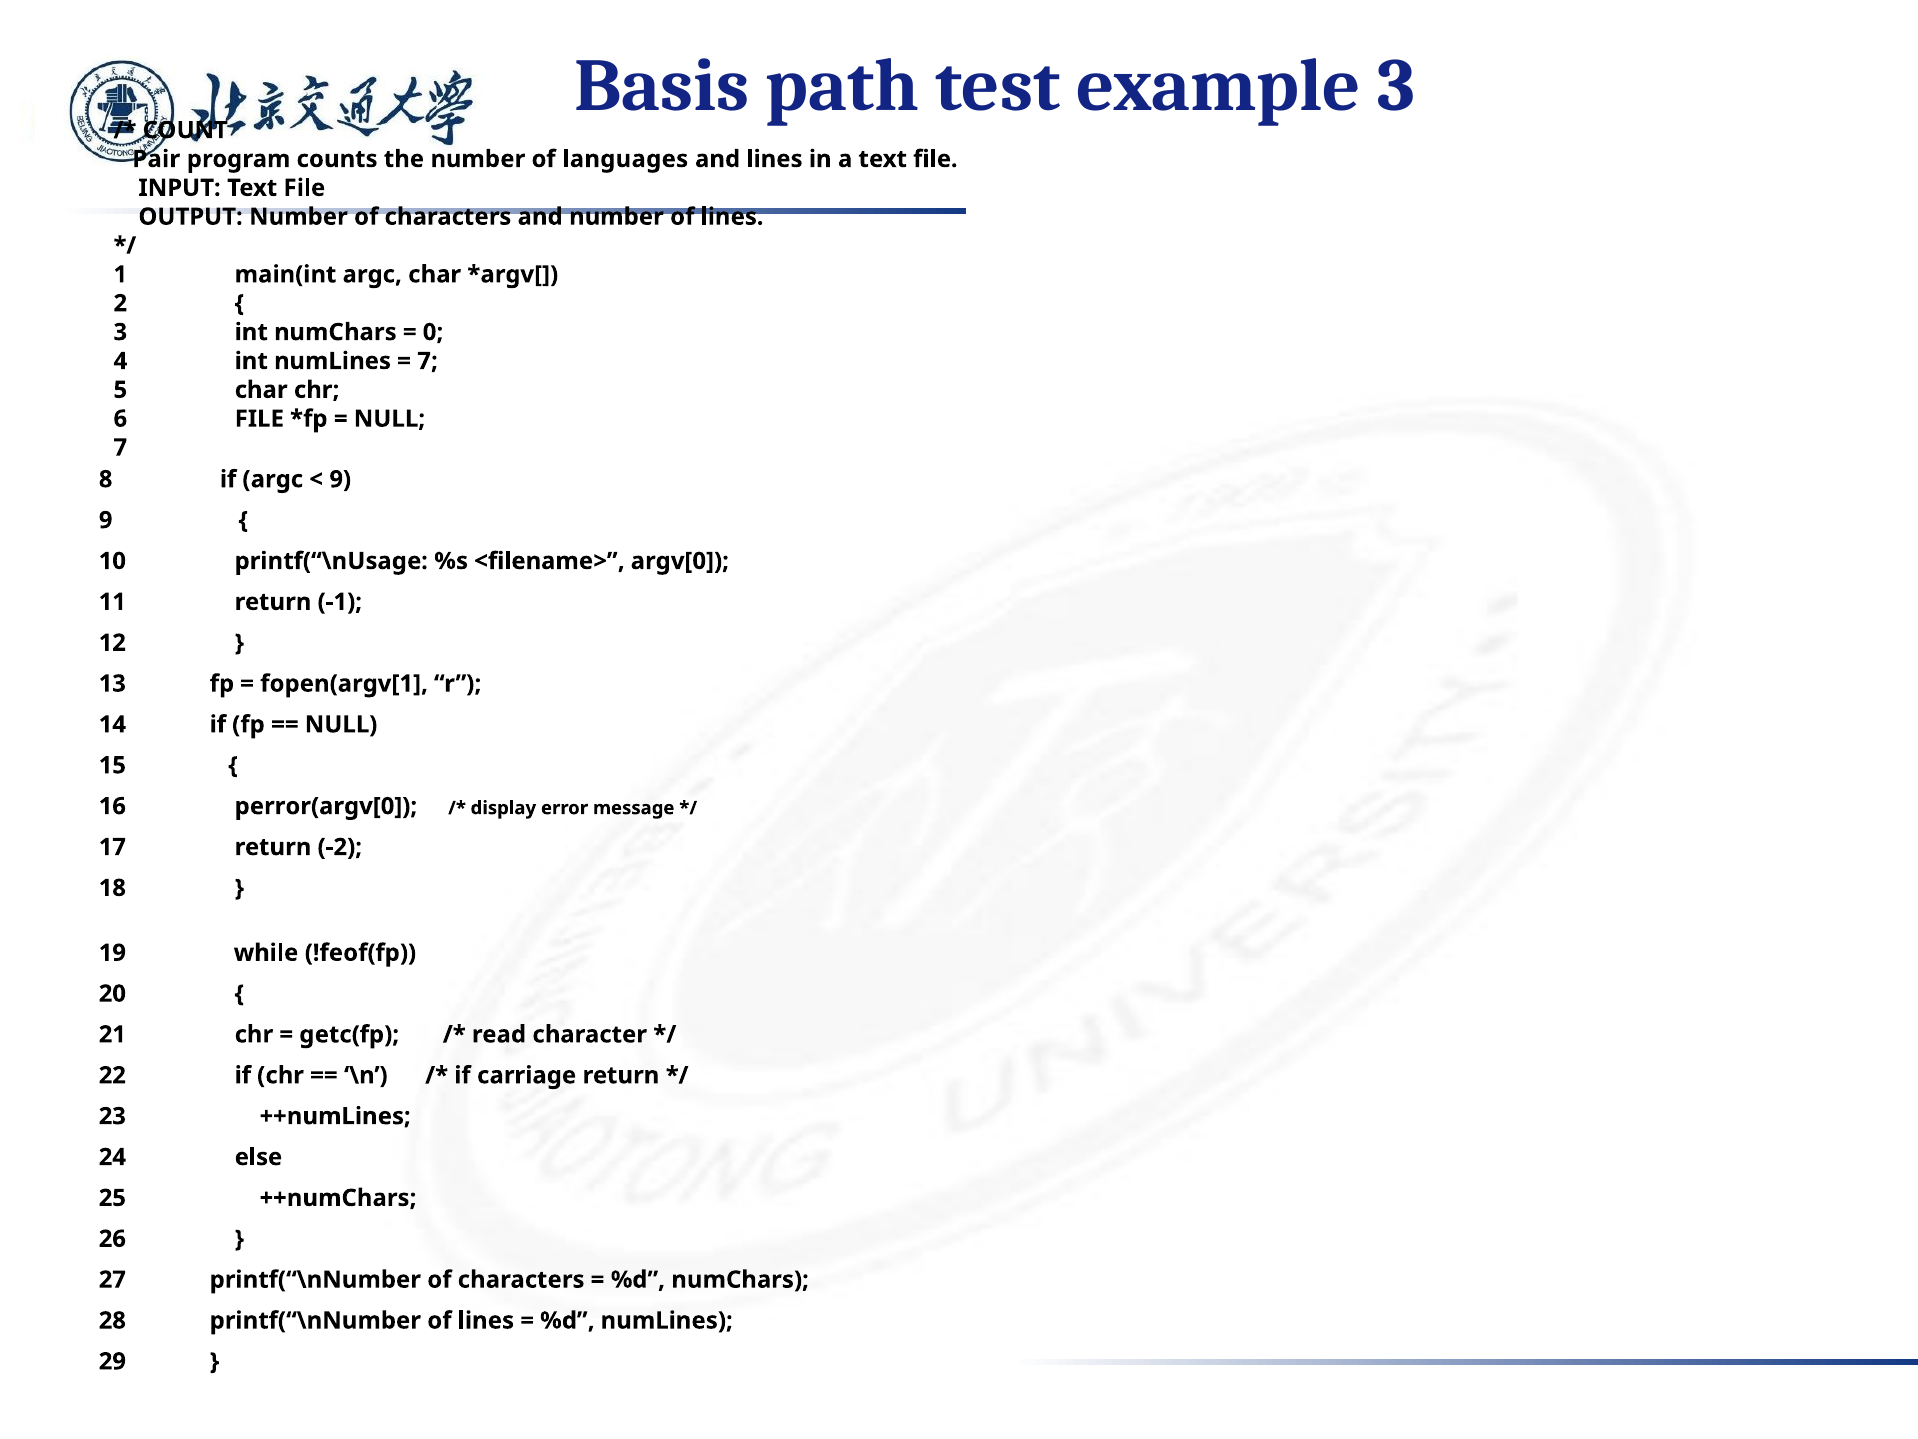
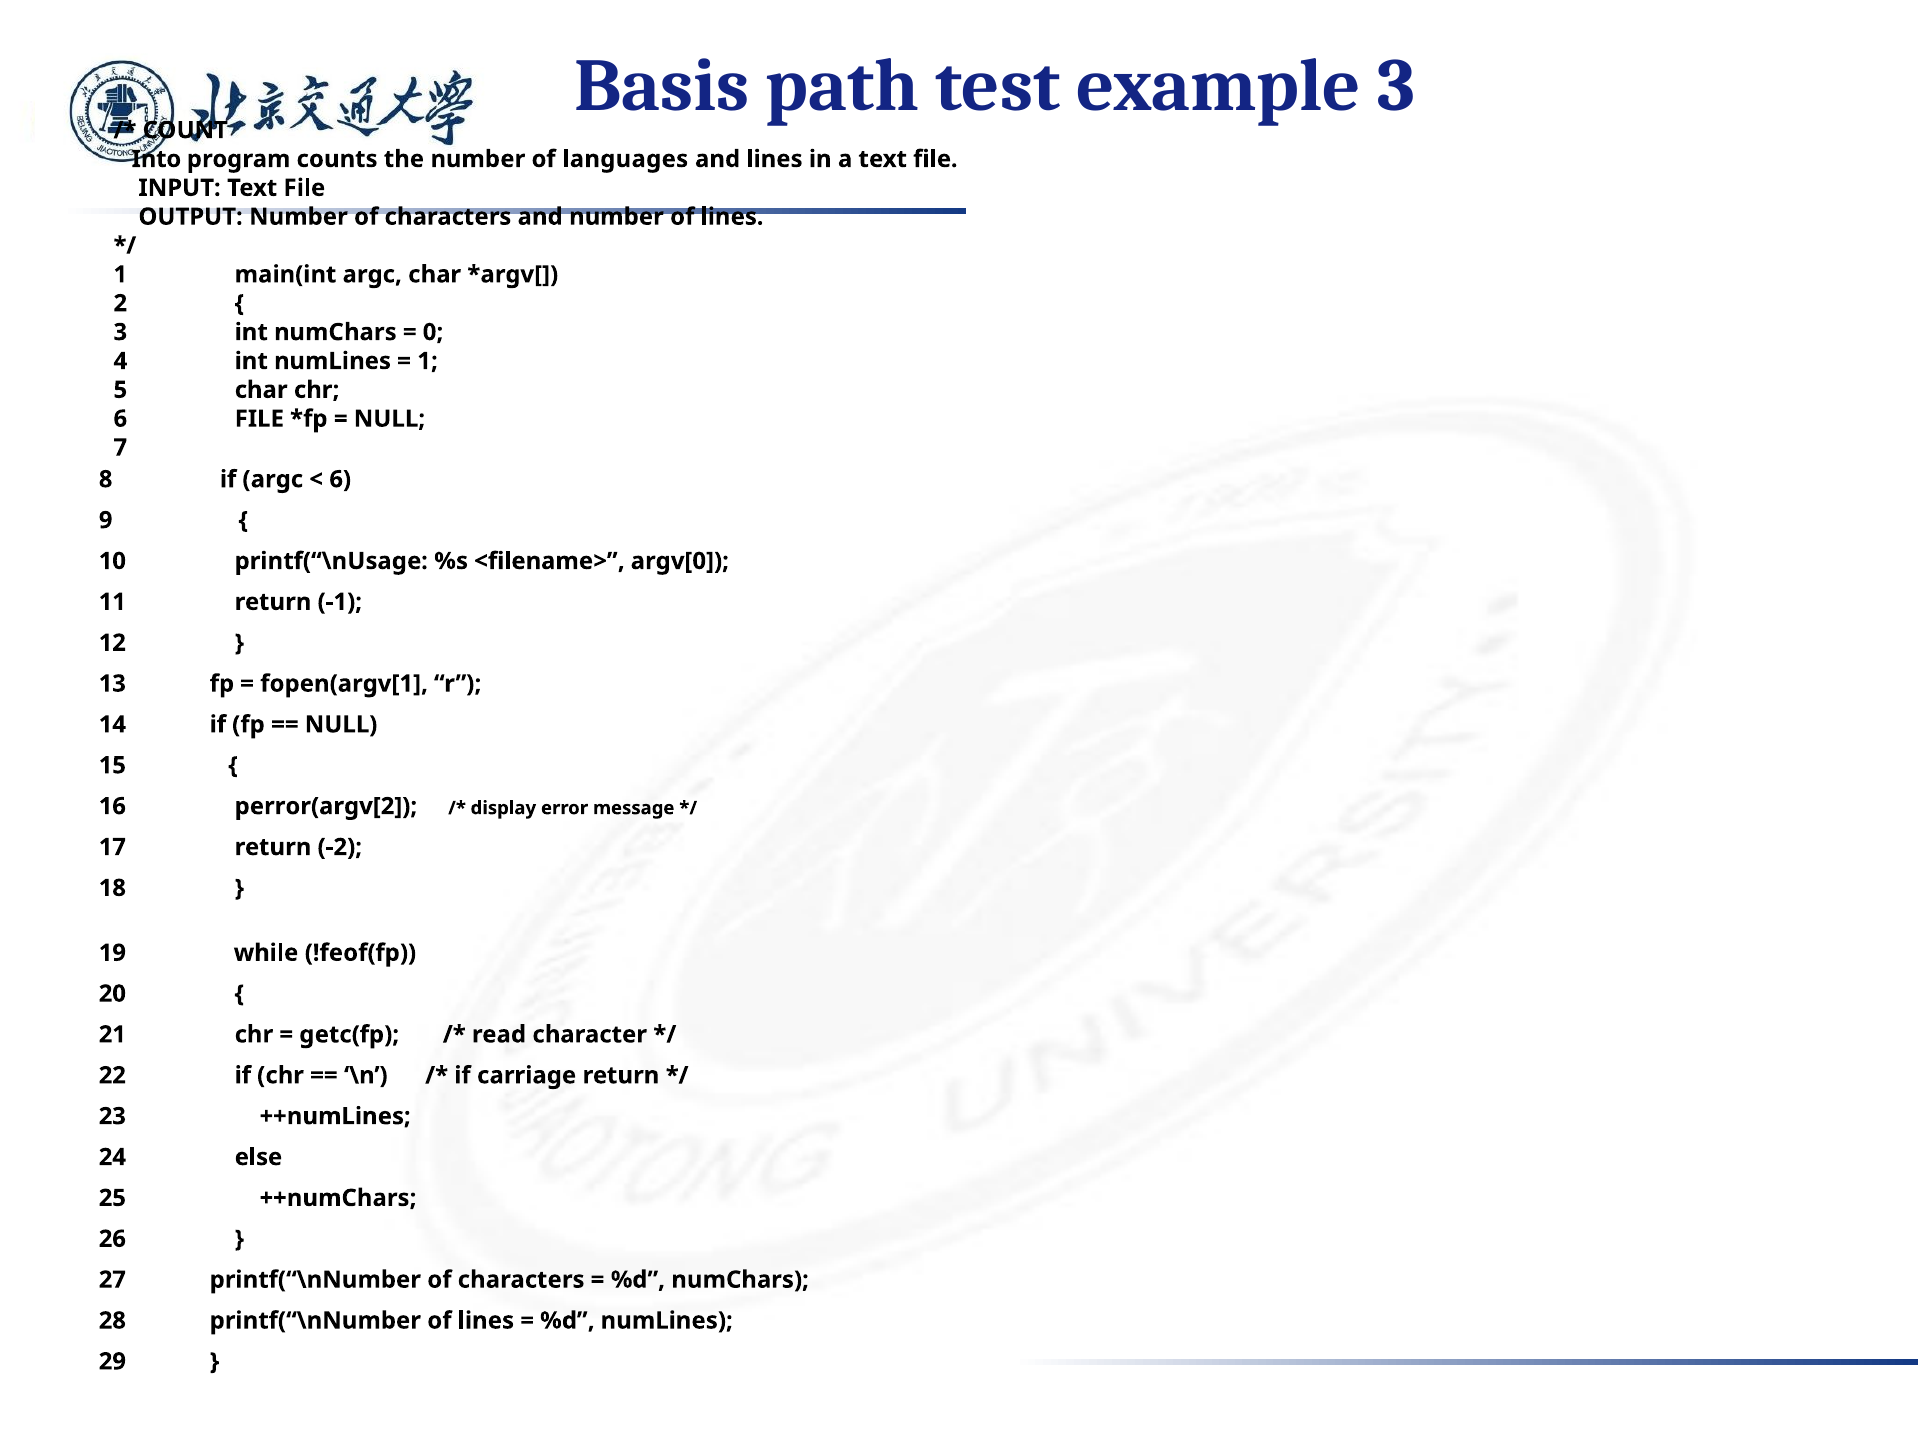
Pair: Pair -> Into
7 at (428, 361): 7 -> 1
9 at (340, 479): 9 -> 6
perror(argv[0: perror(argv[0 -> perror(argv[2
